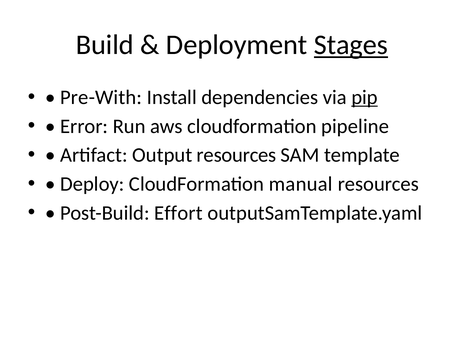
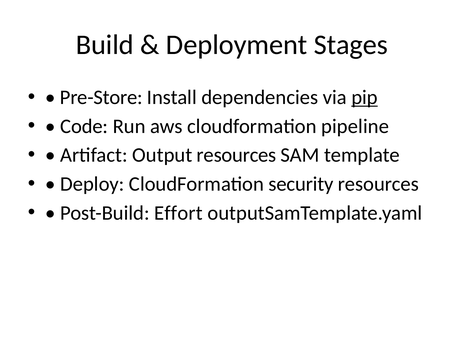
Stages underline: present -> none
Pre-With: Pre-With -> Pre-Store
Error: Error -> Code
manual: manual -> security
